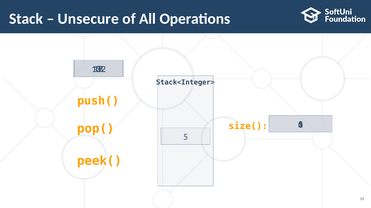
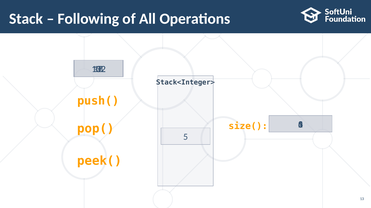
Unsecure: Unsecure -> Following
